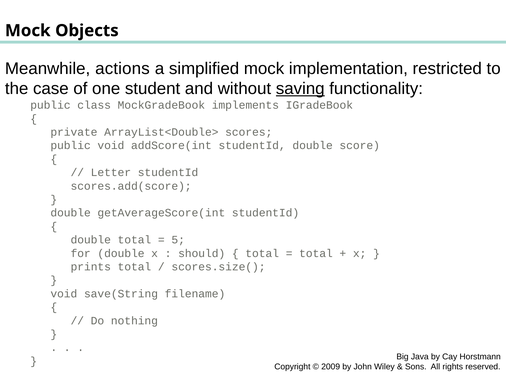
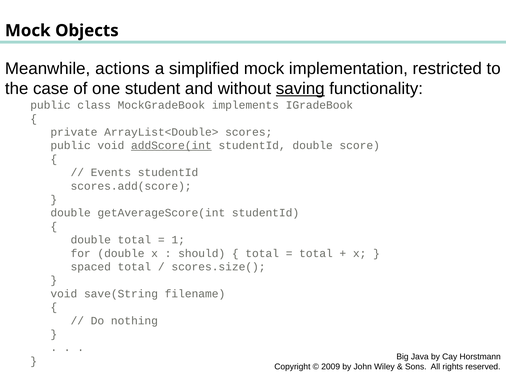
addScore(int underline: none -> present
Letter: Letter -> Events
5: 5 -> 1
prints: prints -> spaced
